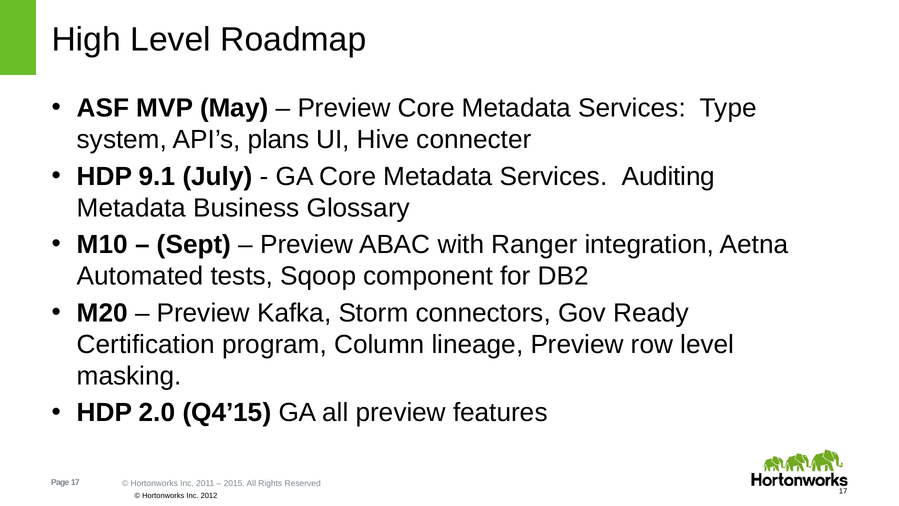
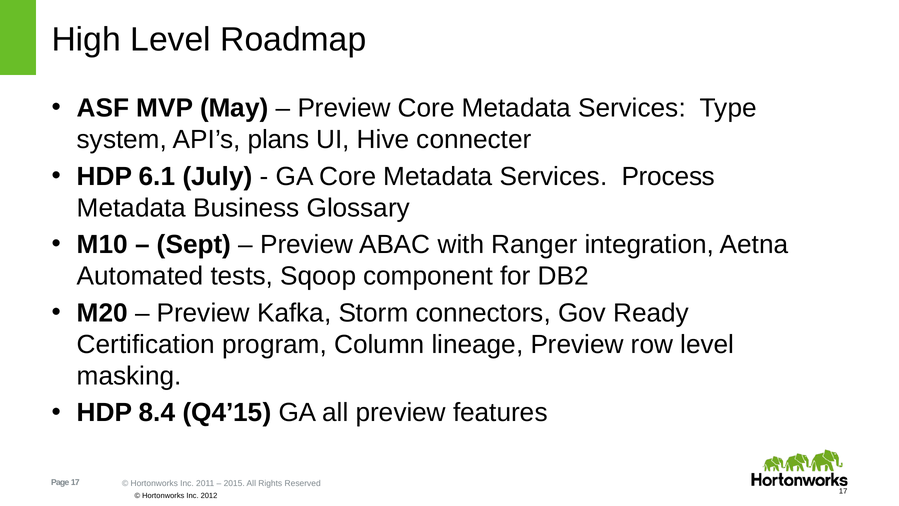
9.1: 9.1 -> 6.1
Auditing: Auditing -> Process
2.0: 2.0 -> 8.4
